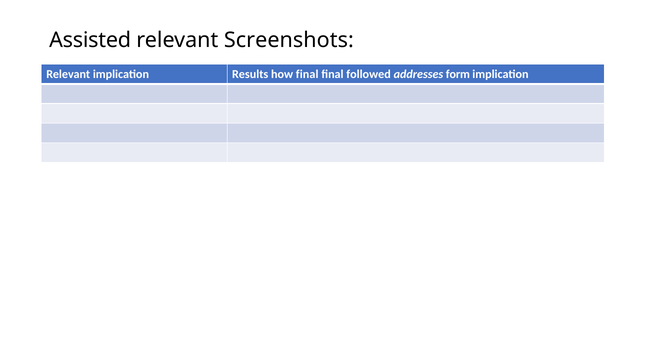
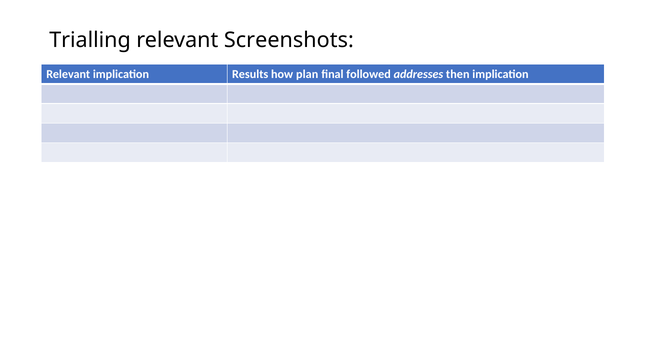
Assisted: Assisted -> Trialling
how final: final -> plan
form: form -> then
